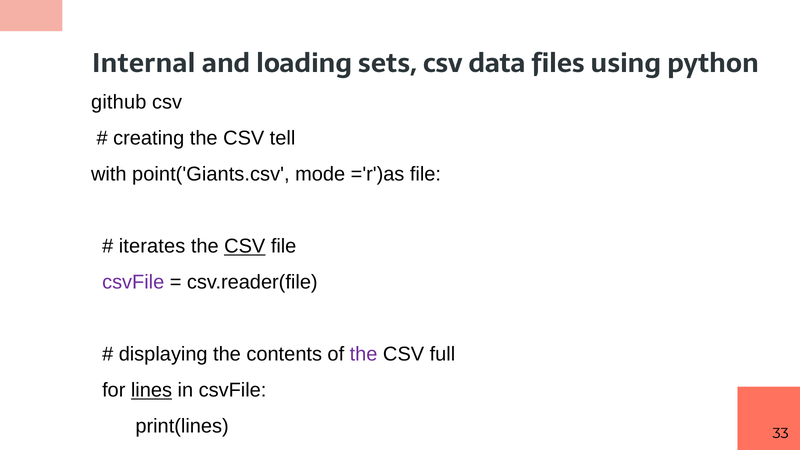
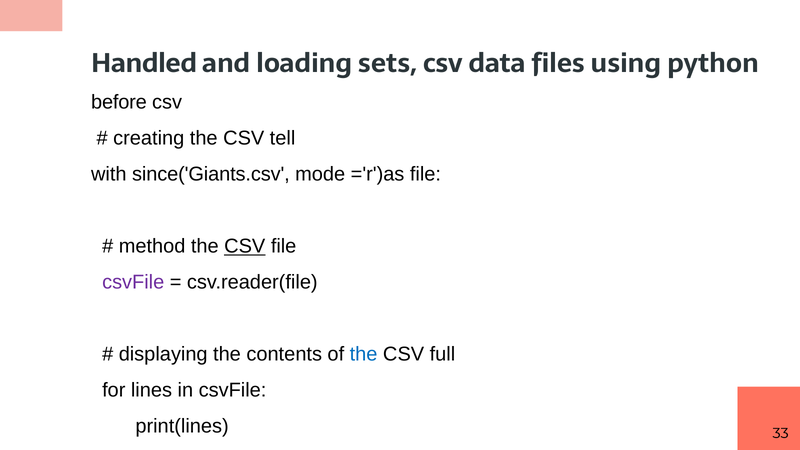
Internal: Internal -> Handled
github: github -> before
point('Giants.csv: point('Giants.csv -> since('Giants.csv
iterates: iterates -> method
the at (364, 354) colour: purple -> blue
lines underline: present -> none
